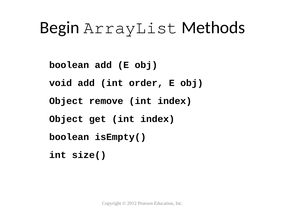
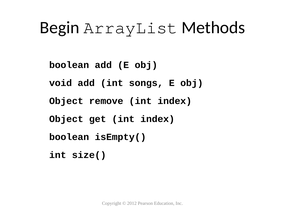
order: order -> songs
